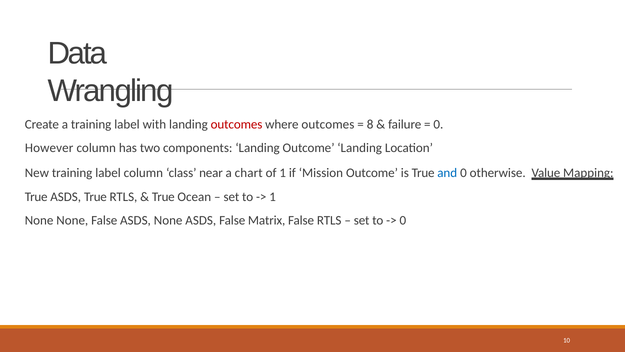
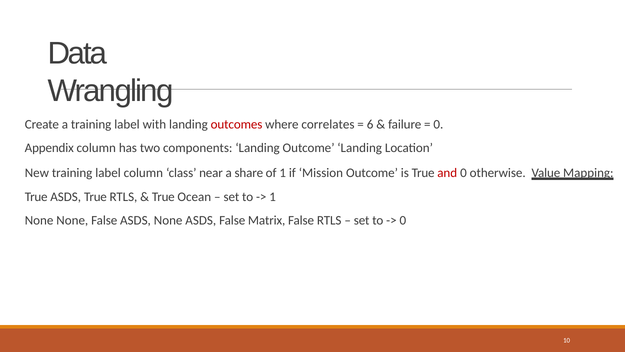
where outcomes: outcomes -> correlates
8: 8 -> 6
However: However -> Appendix
chart: chart -> share
and colour: blue -> red
